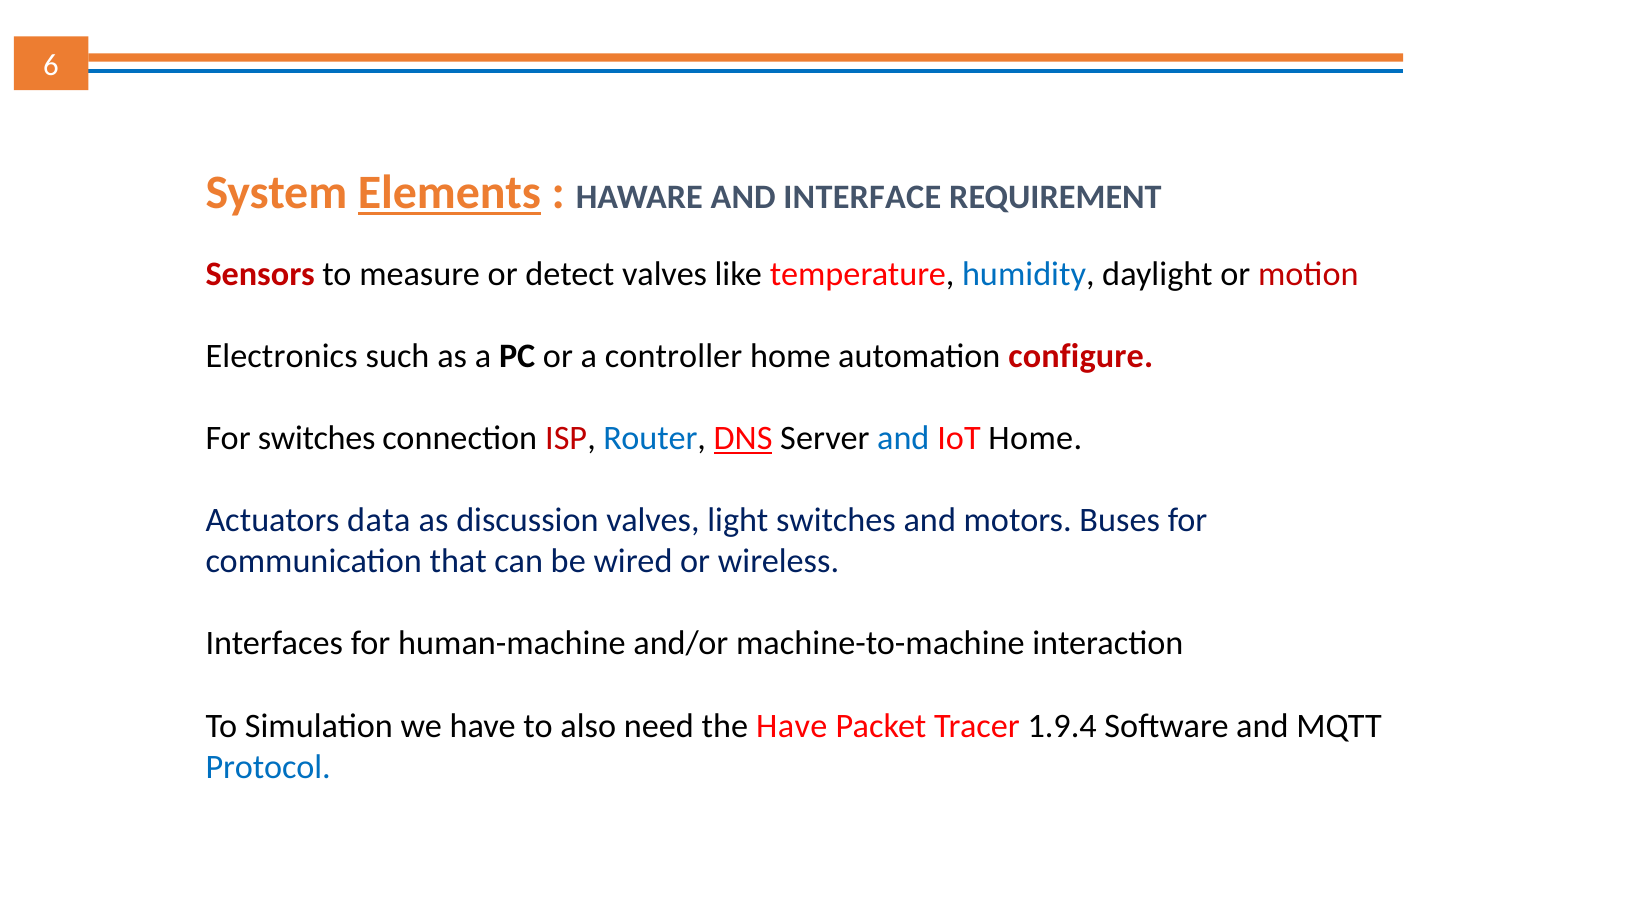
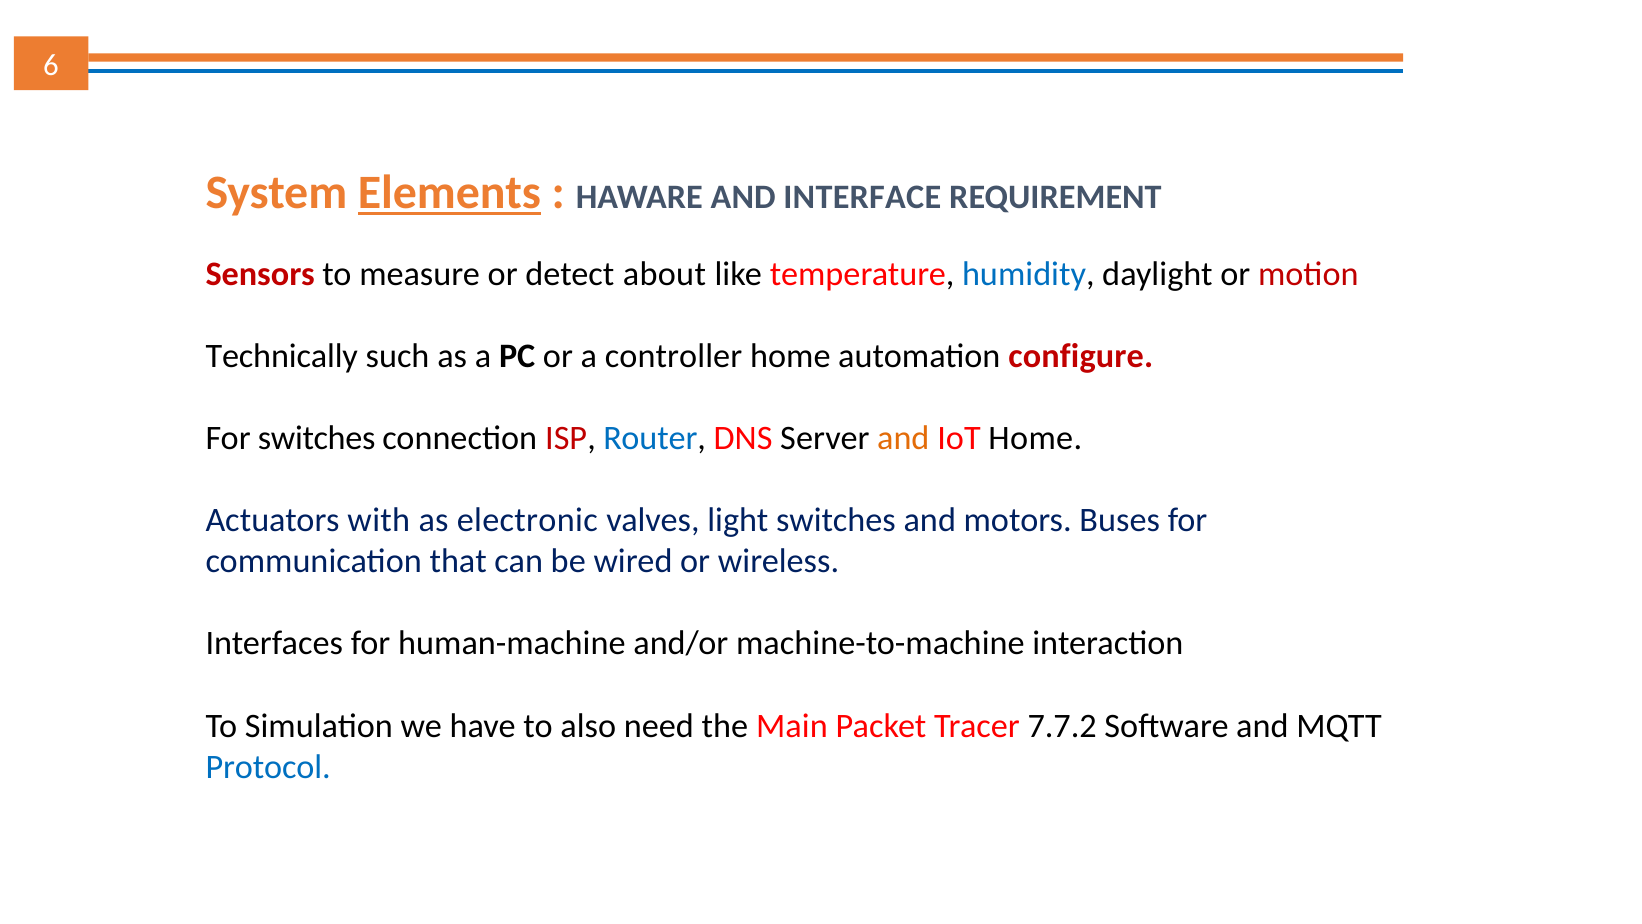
detect valves: valves -> about
Electronics: Electronics -> Technically
DNS underline: present -> none
and at (903, 438) colour: blue -> orange
data: data -> with
discussion: discussion -> electronic
the Have: Have -> Main
1.9.4: 1.9.4 -> 7.7.2
